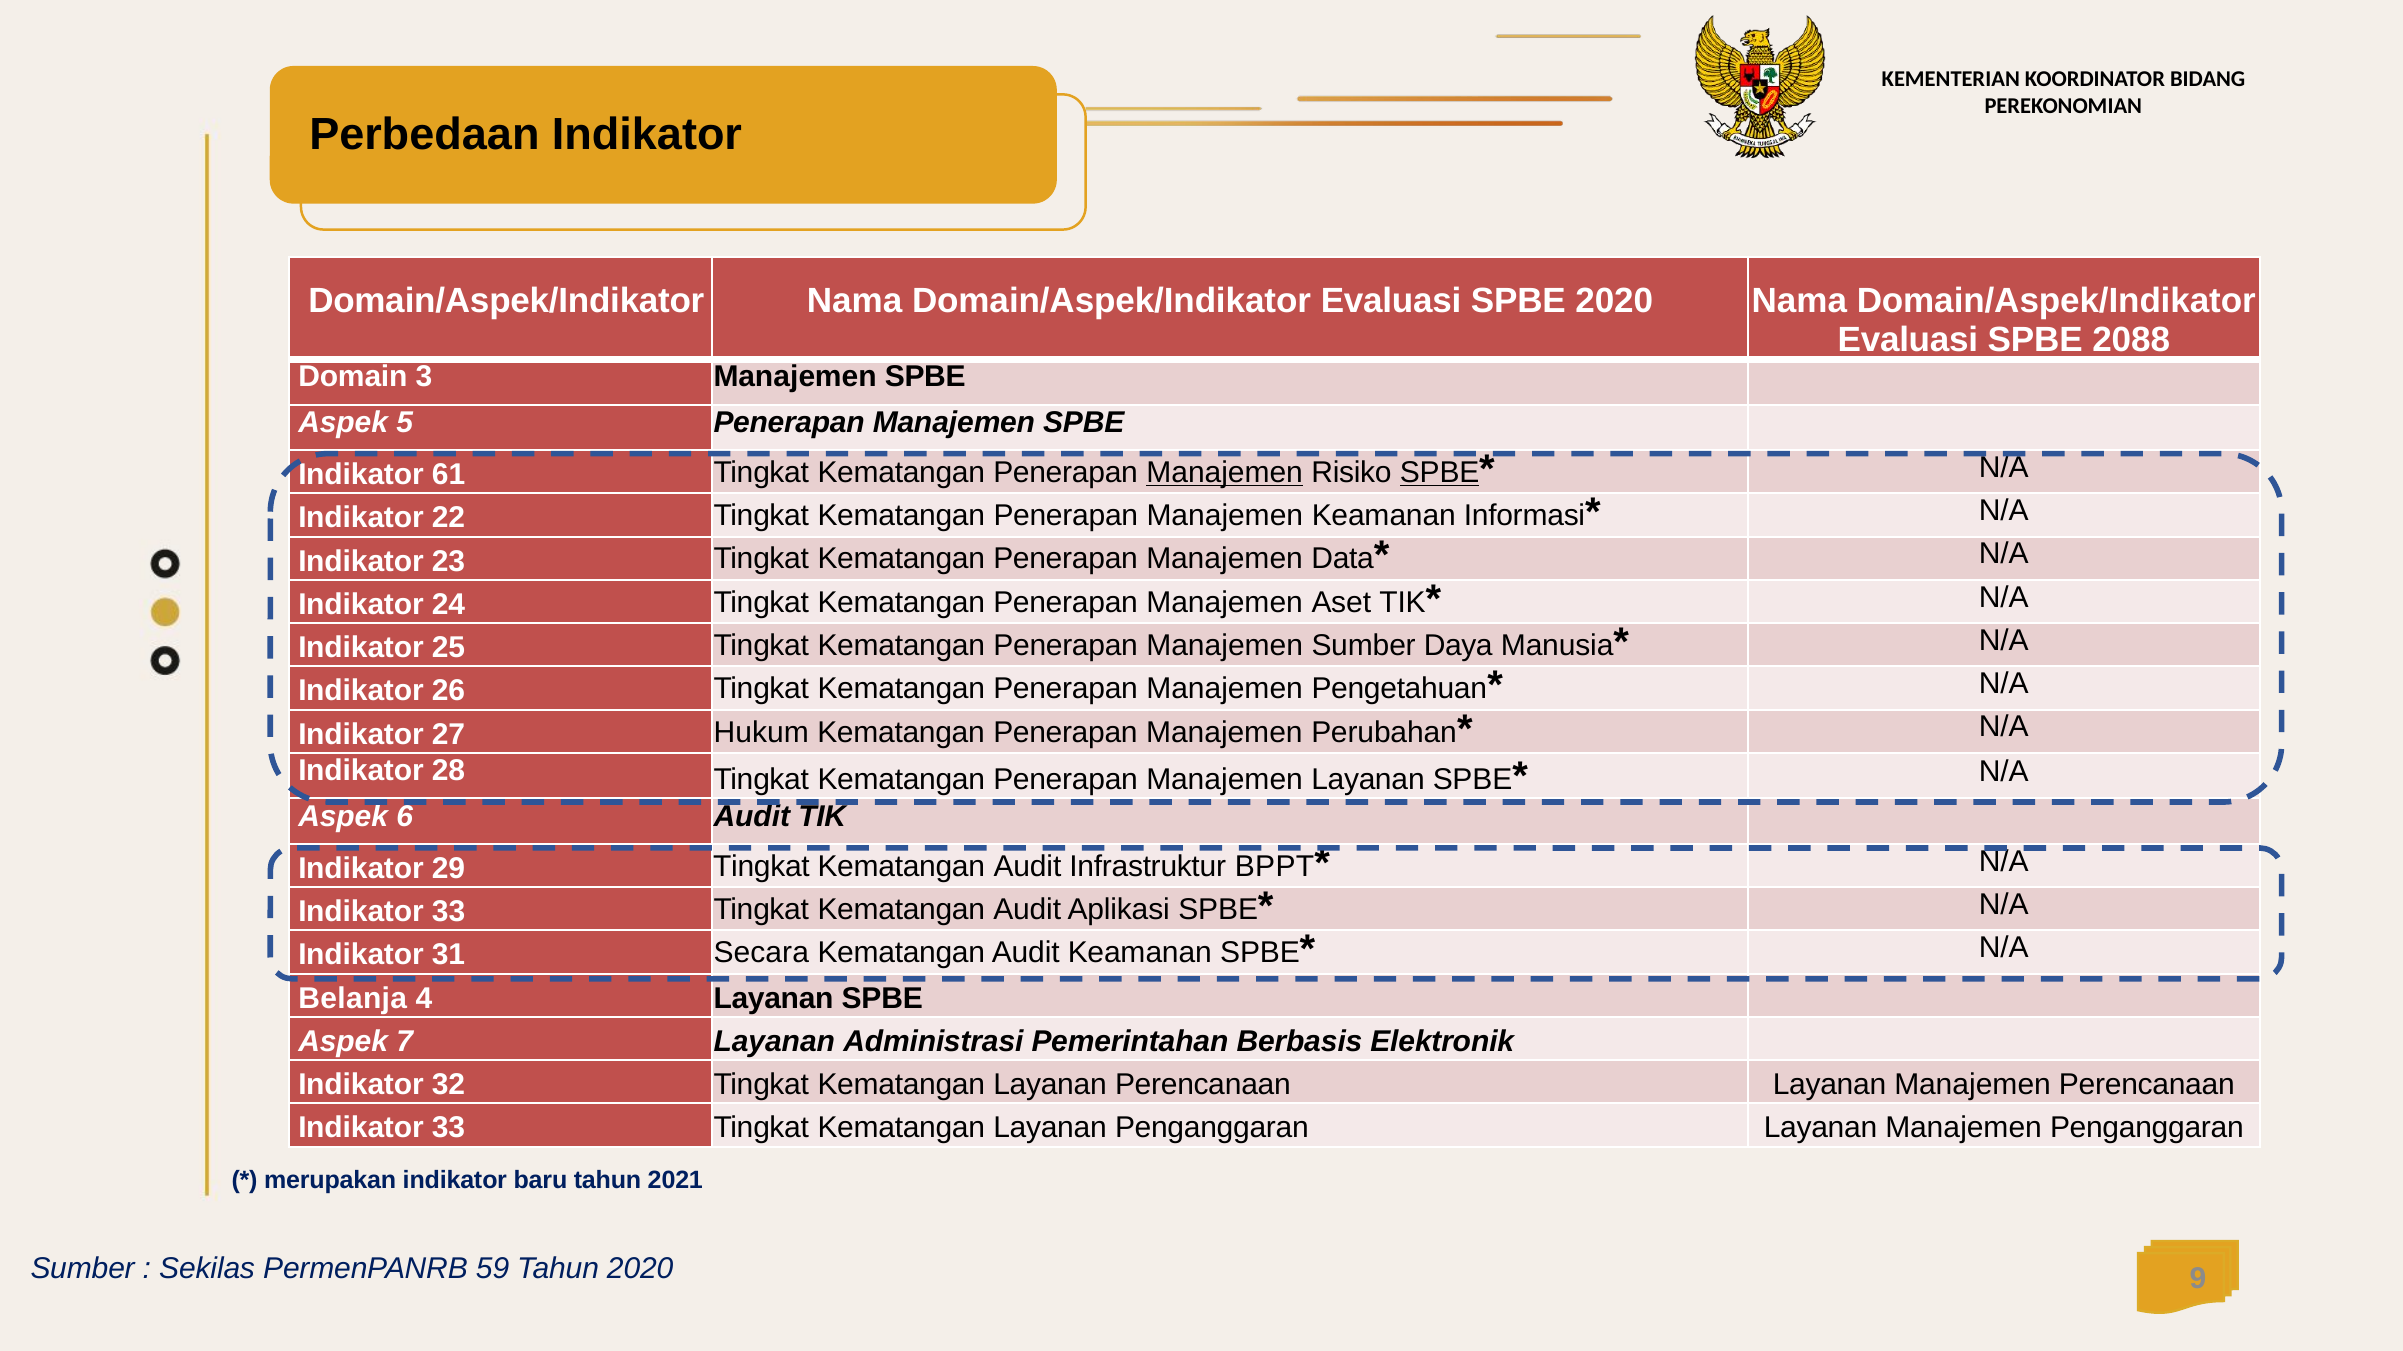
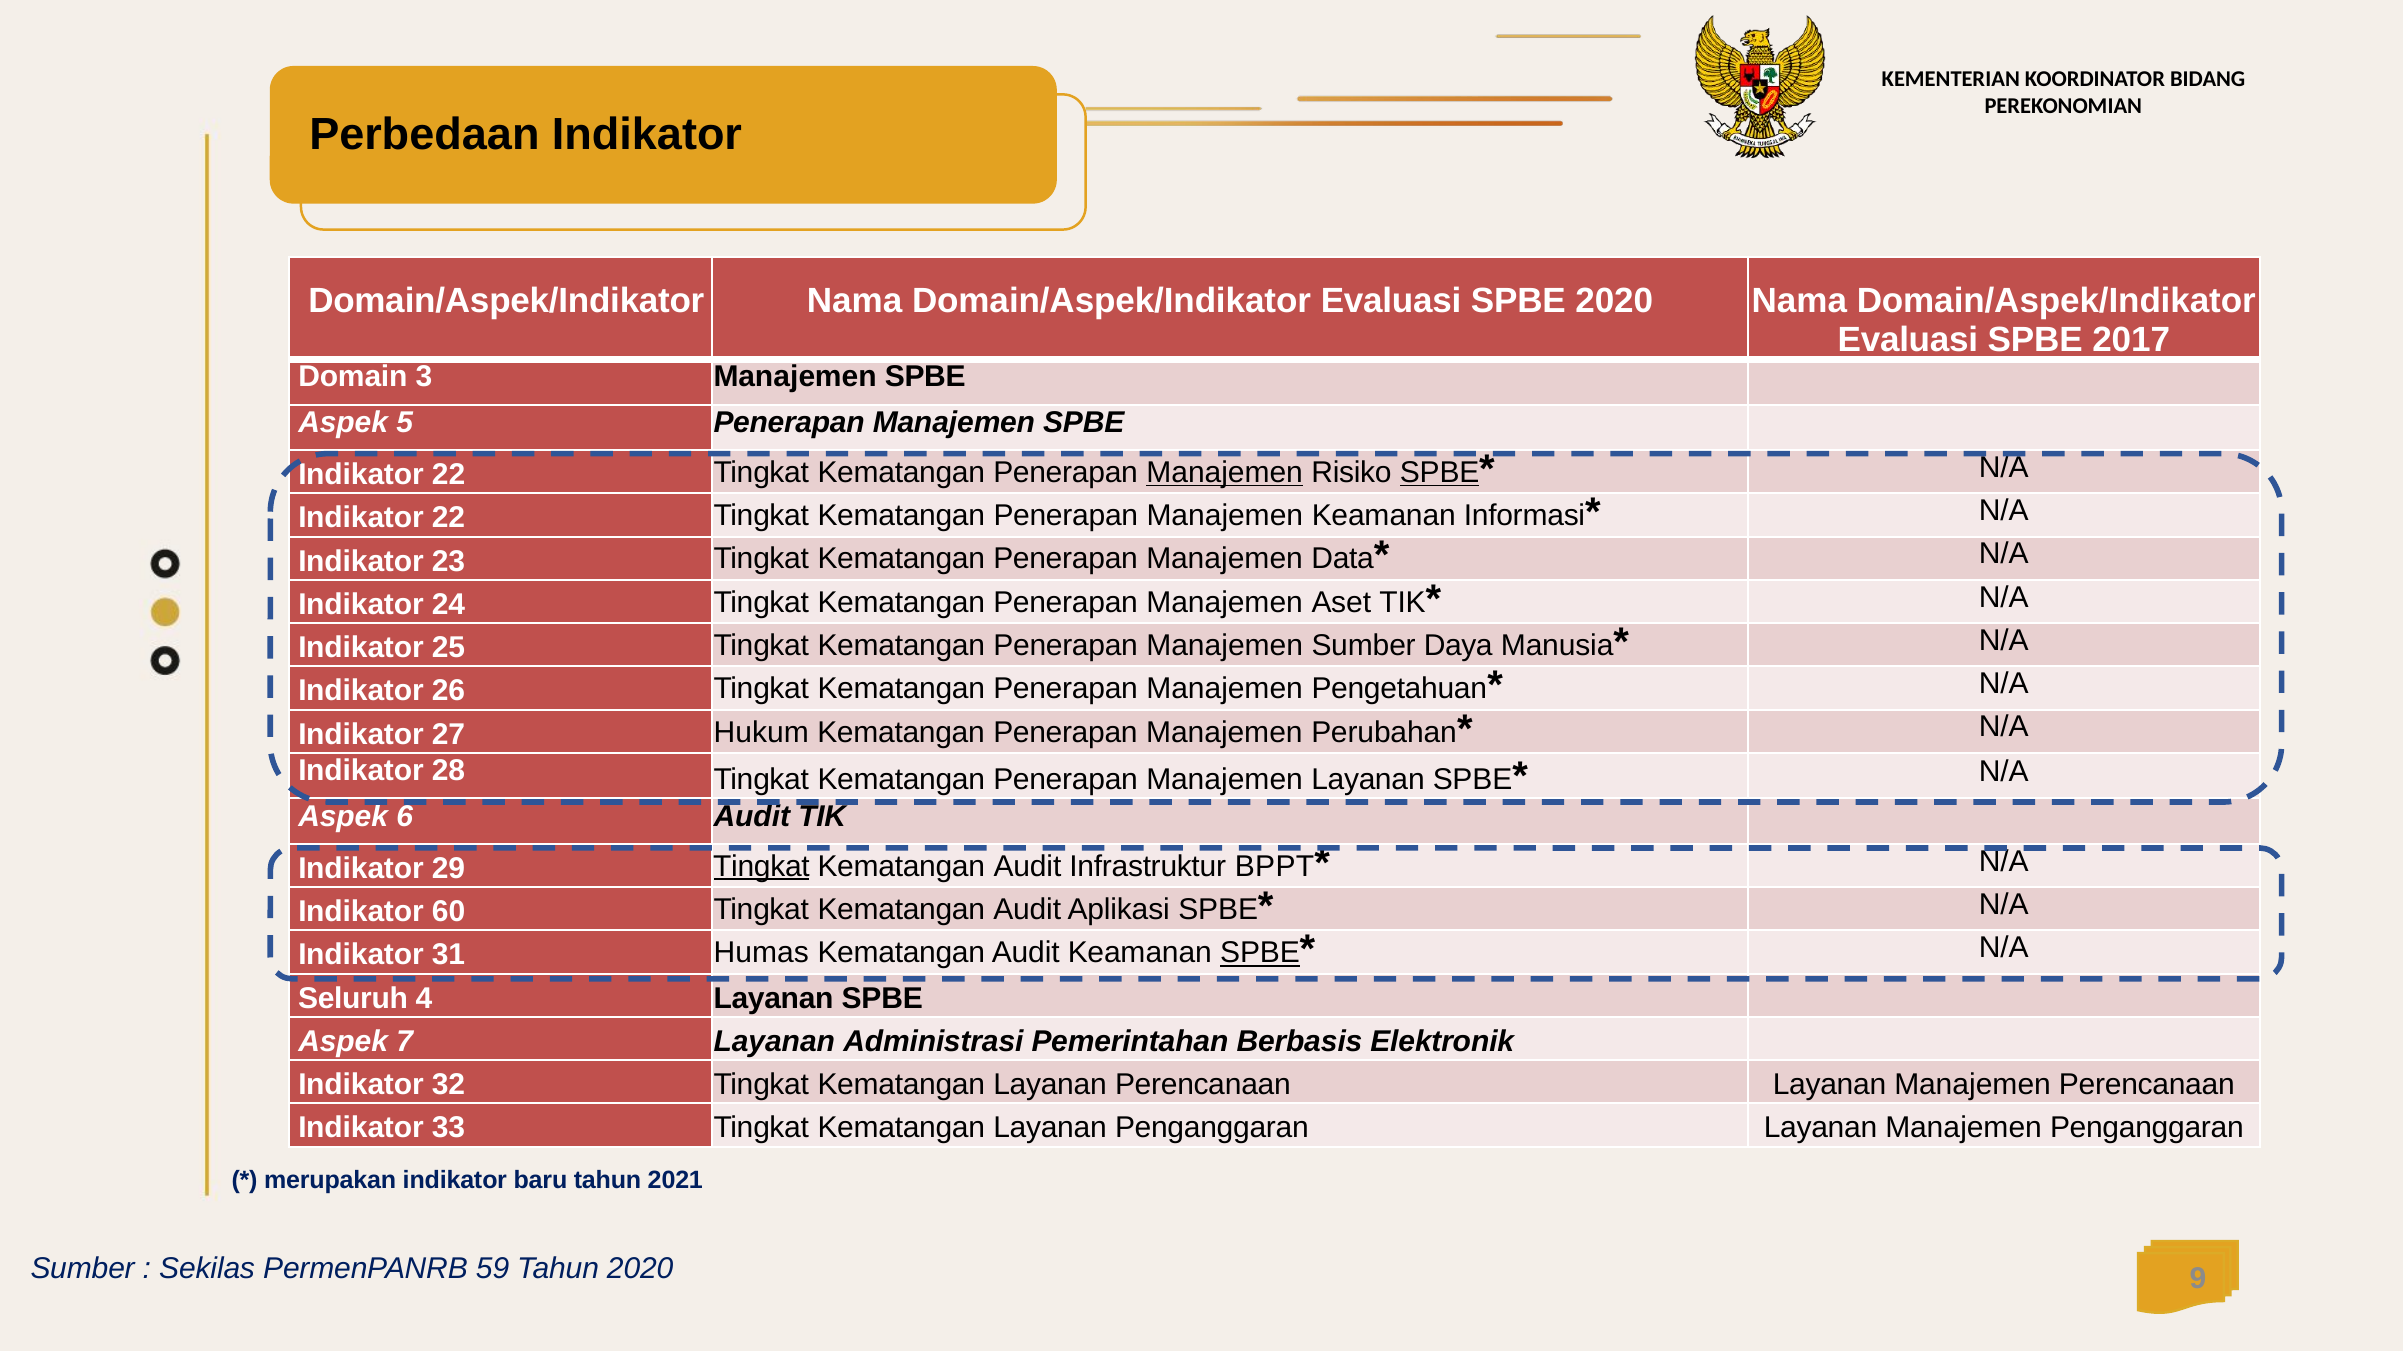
2088: 2088 -> 2017
61 at (449, 475): 61 -> 22
Tingkat at (761, 867) underline: none -> present
33 at (449, 912): 33 -> 60
Secara: Secara -> Humas
SPBE at (1260, 953) underline: none -> present
Belanja: Belanja -> Seluruh
